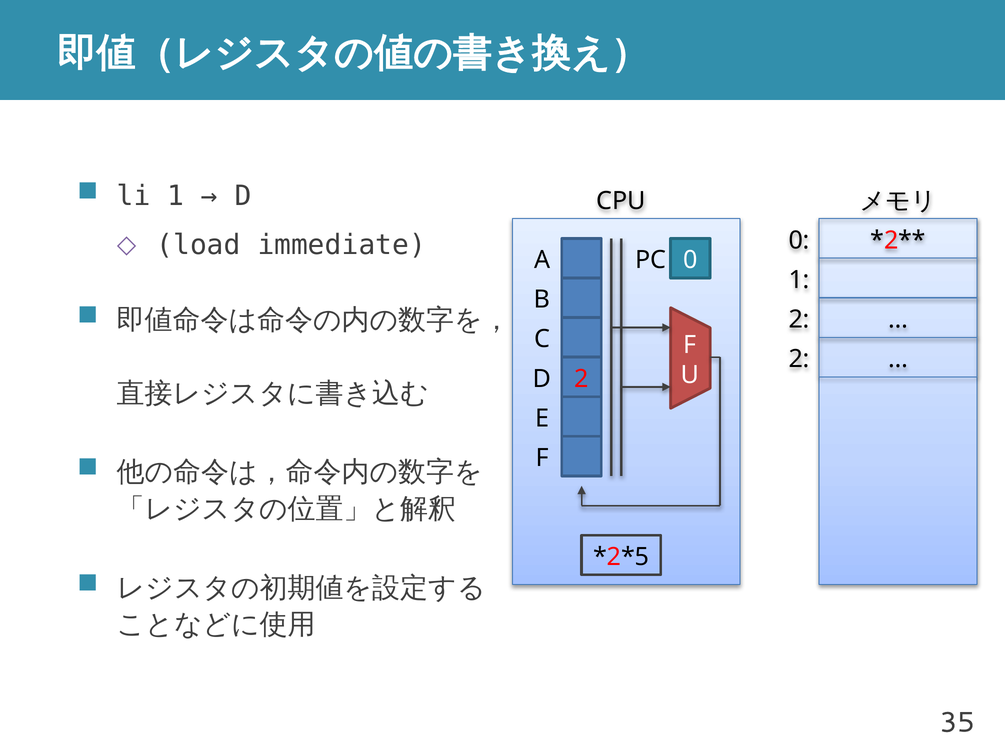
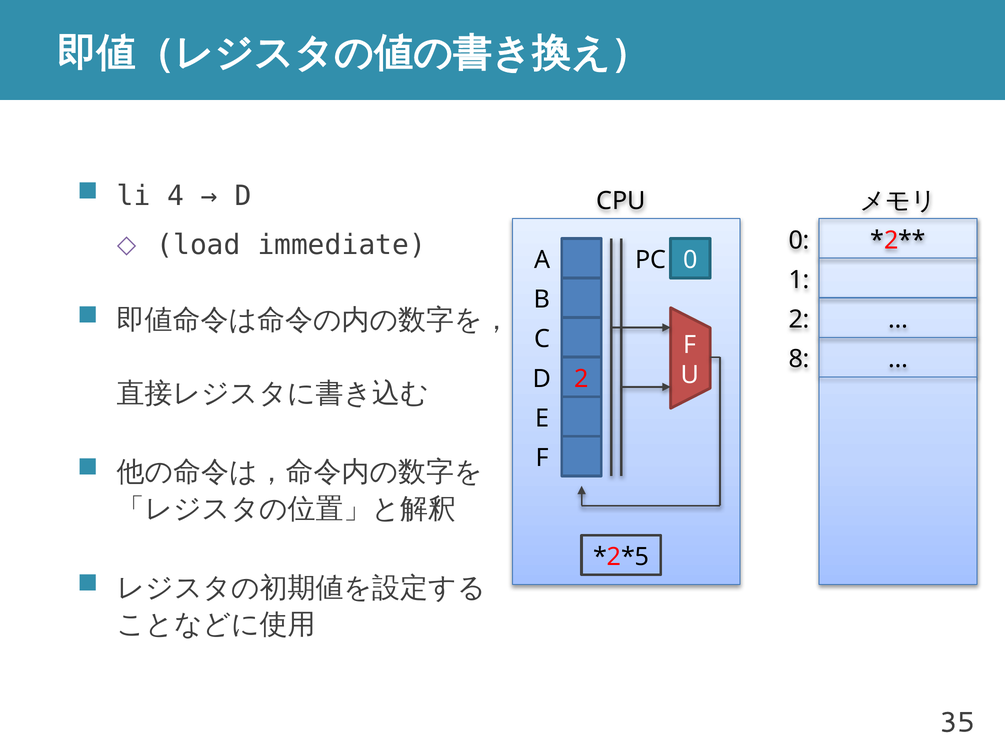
li 1: 1 -> 4
2 at (799, 359): 2 -> 8
